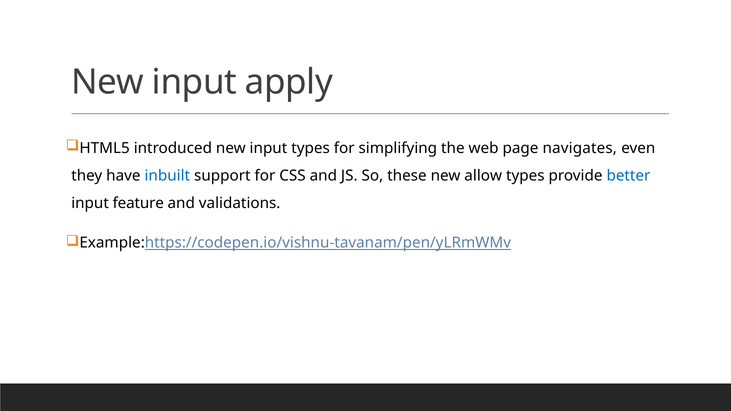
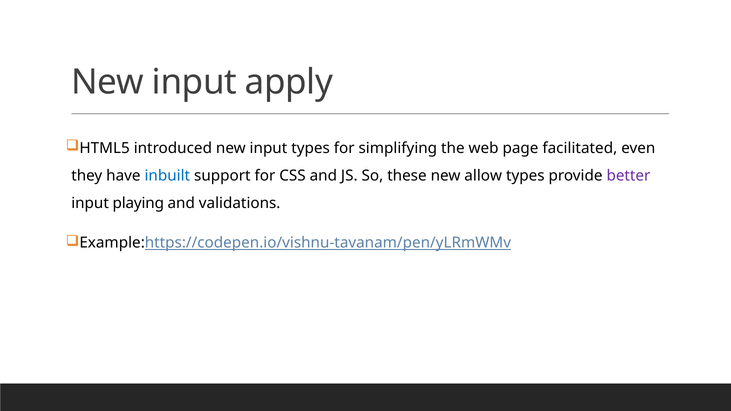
navigates: navigates -> facilitated
better colour: blue -> purple
feature: feature -> playing
